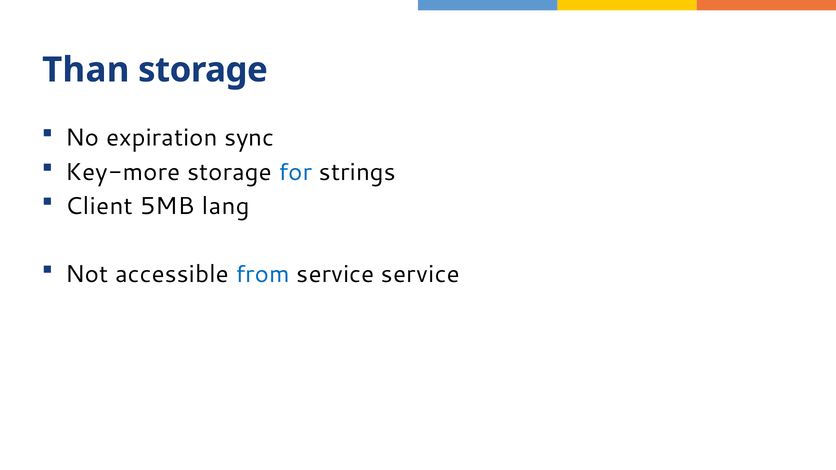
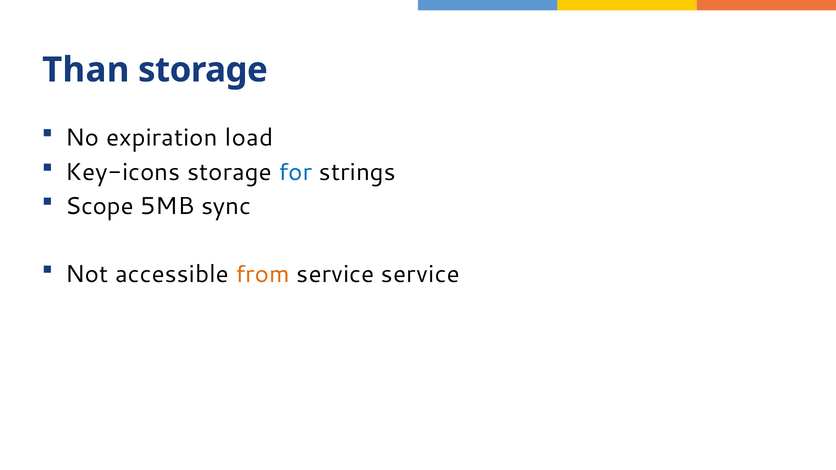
sync: sync -> load
Key-more: Key-more -> Key-icons
Client: Client -> Scope
lang: lang -> sync
from colour: blue -> orange
